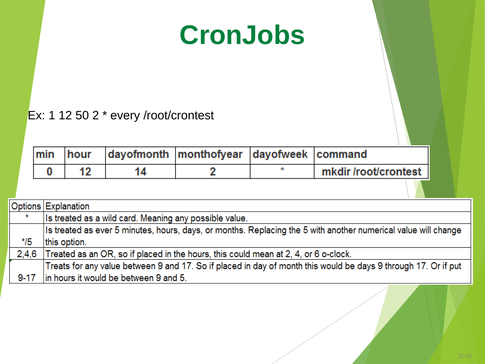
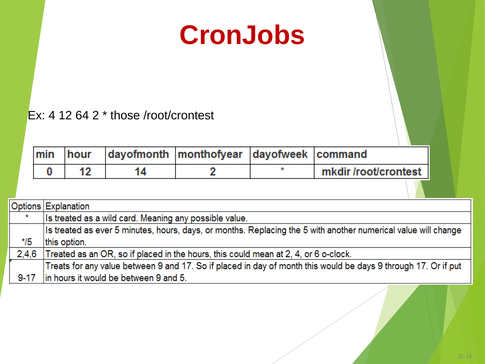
CronJobs colour: green -> red
1: 1 -> 4
50: 50 -> 64
every: every -> those
